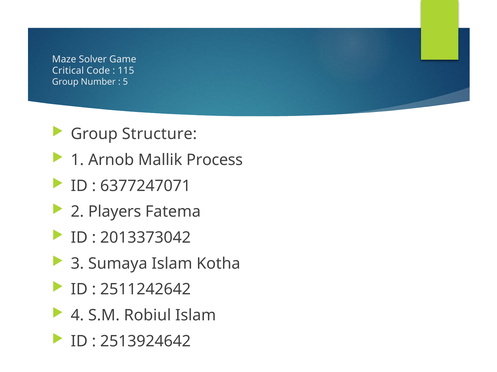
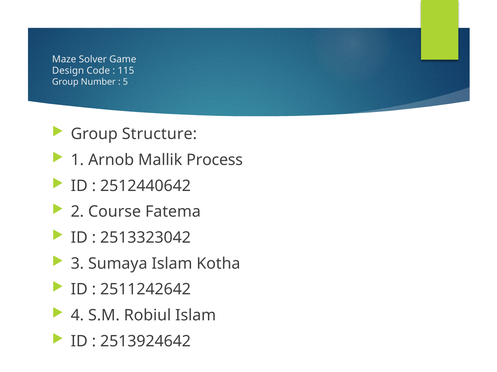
Critical: Critical -> Design
6377247071: 6377247071 -> 2512440642
Players: Players -> Course
2013373042: 2013373042 -> 2513323042
